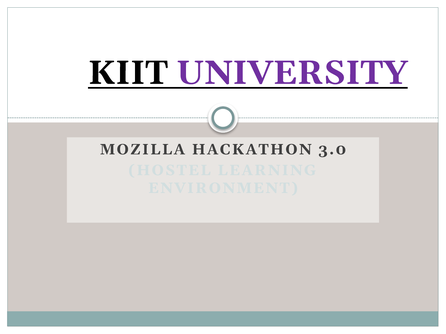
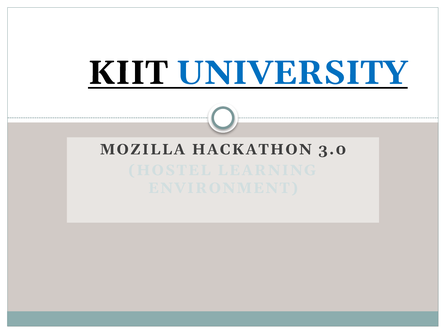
UNIVERSITY colour: purple -> blue
